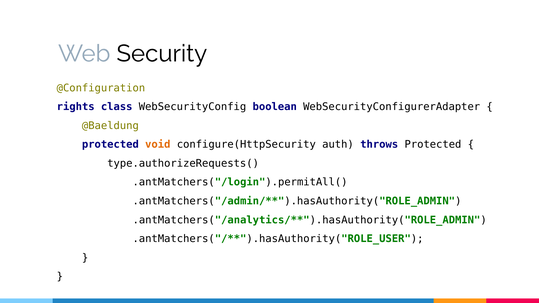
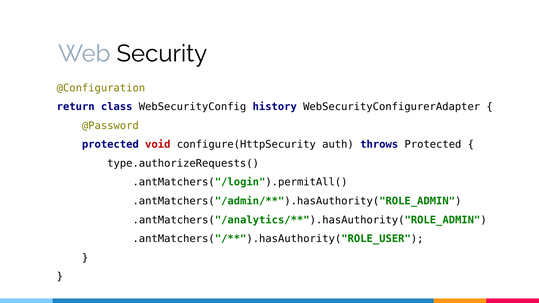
rights: rights -> return
boolean: boolean -> history
@Baeldung: @Baeldung -> @Password
void colour: orange -> red
